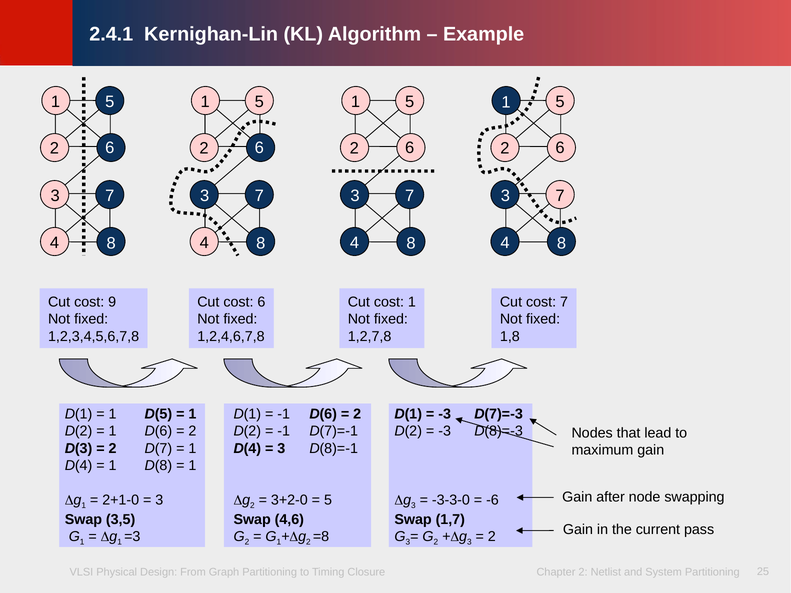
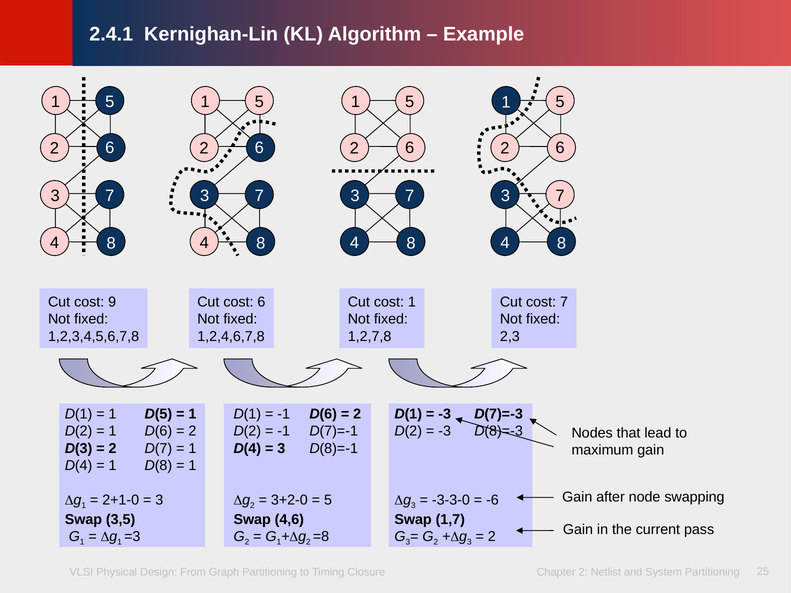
1,8: 1,8 -> 2,3
